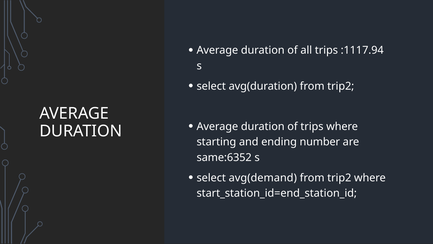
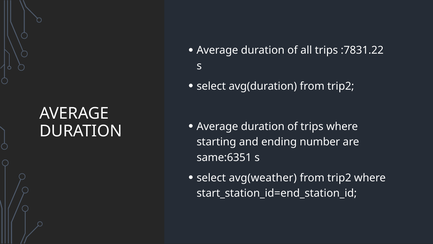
:1117.94: :1117.94 -> :7831.22
same:6352: same:6352 -> same:6351
avg(demand: avg(demand -> avg(weather
